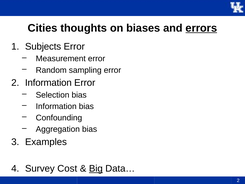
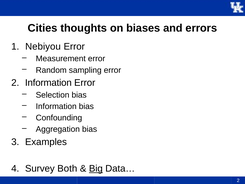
errors underline: present -> none
Subjects: Subjects -> Nebiyou
Cost: Cost -> Both
